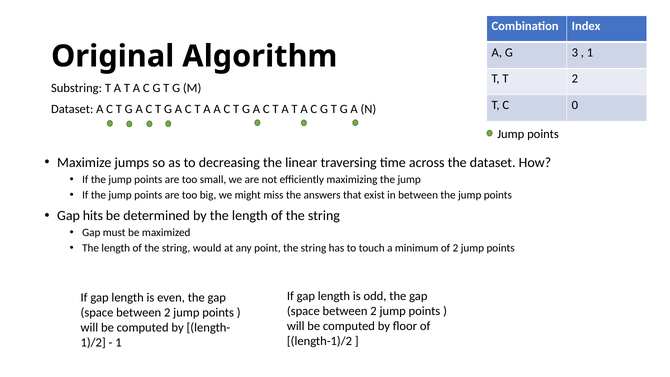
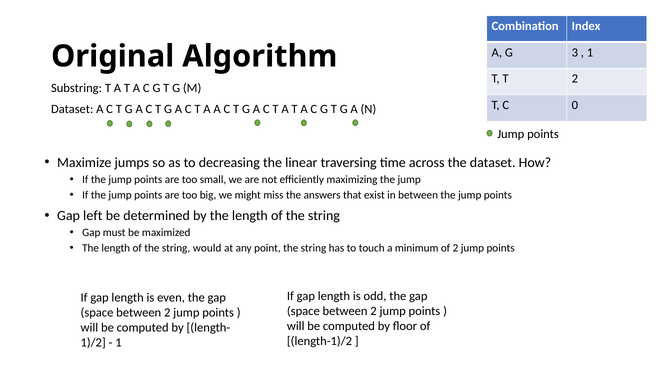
hits: hits -> left
